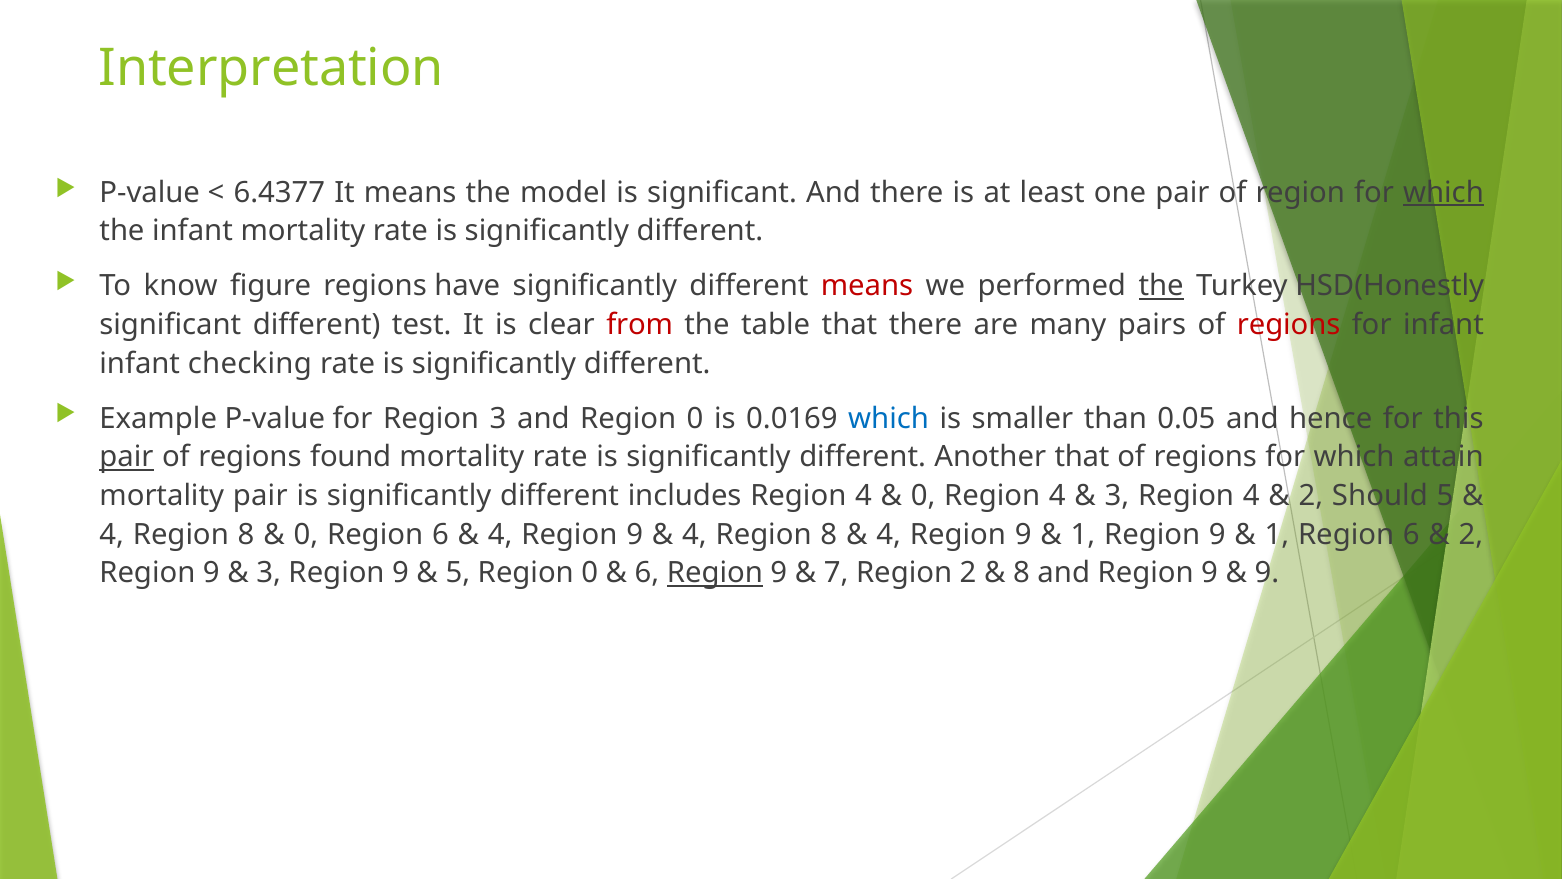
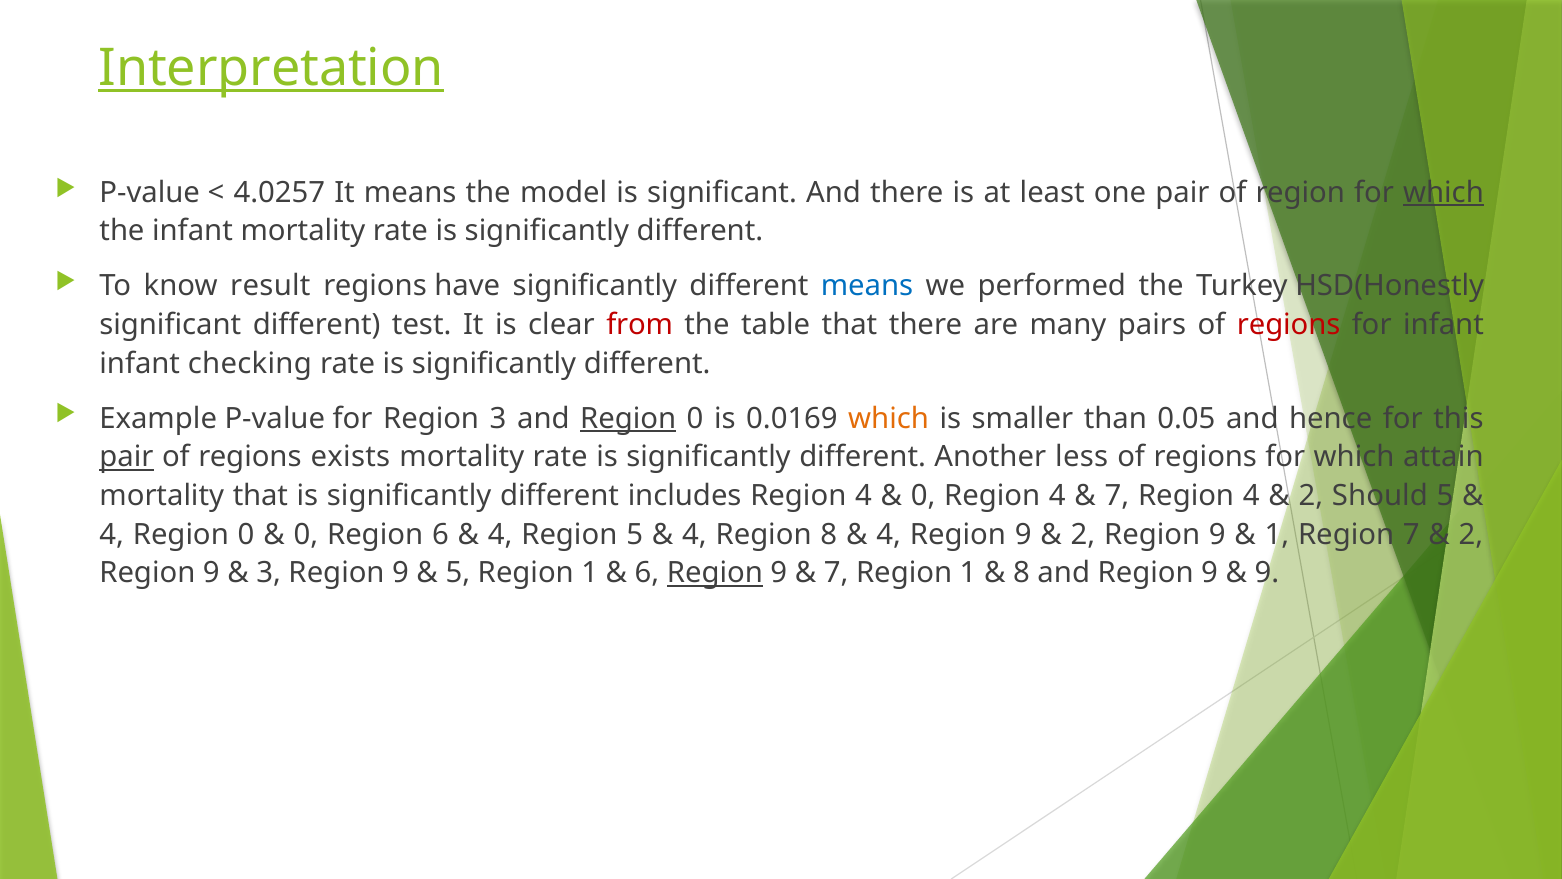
Interpretation underline: none -> present
6.4377: 6.4377 -> 4.0257
figure: figure -> result
means at (867, 286) colour: red -> blue
the at (1161, 286) underline: present -> none
Region at (628, 418) underline: none -> present
which at (889, 418) colour: blue -> orange
found: found -> exists
Another that: that -> less
mortality pair: pair -> that
3 at (1117, 496): 3 -> 7
8 at (246, 534): 8 -> 0
9 at (635, 534): 9 -> 5
1 at (1083, 534): 1 -> 2
1 Region 6: 6 -> 7
5 Region 0: 0 -> 1
7 Region 2: 2 -> 1
